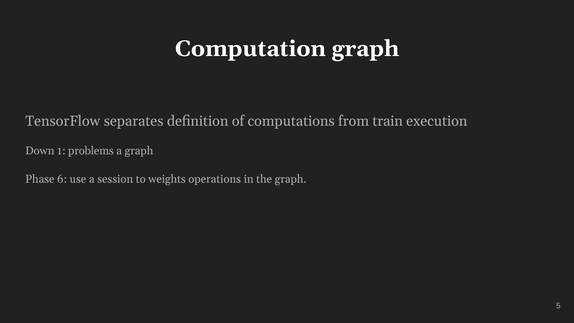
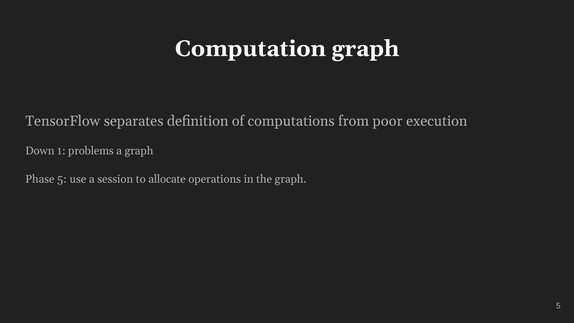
train: train -> poor
Phase 6: 6 -> 5
weights: weights -> allocate
